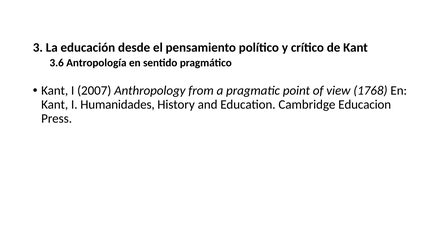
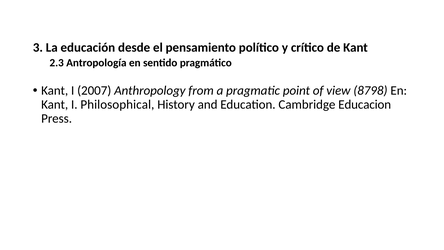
3.6: 3.6 -> 2.3
1768: 1768 -> 8798
Humanidades: Humanidades -> Philosophical
